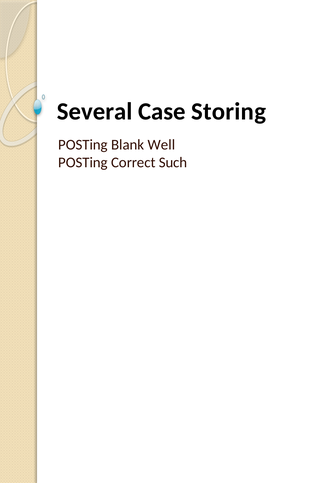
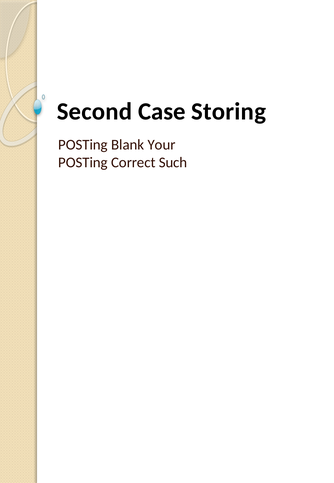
Several: Several -> Second
Well: Well -> Your
